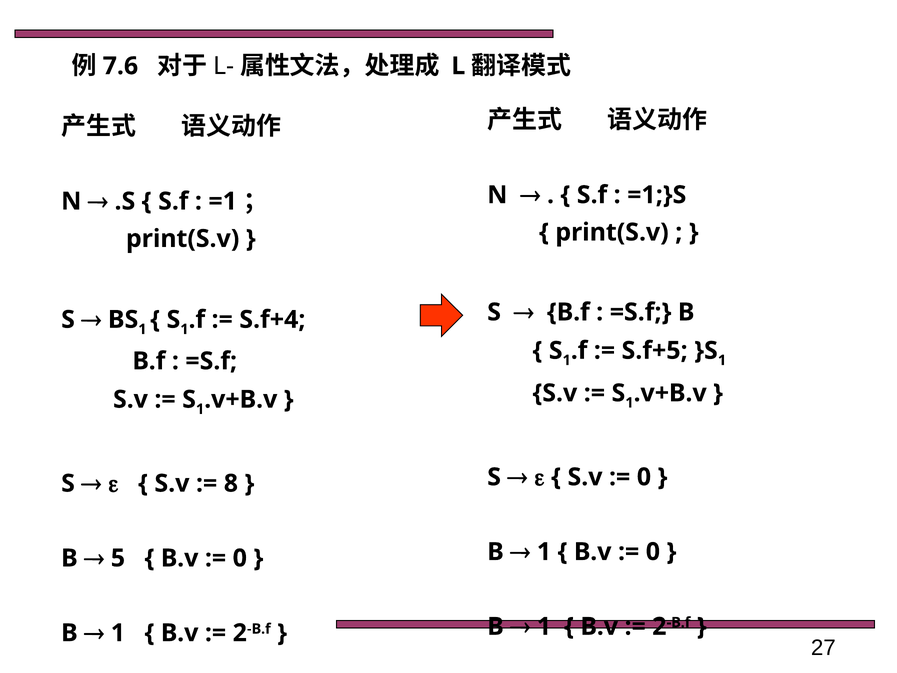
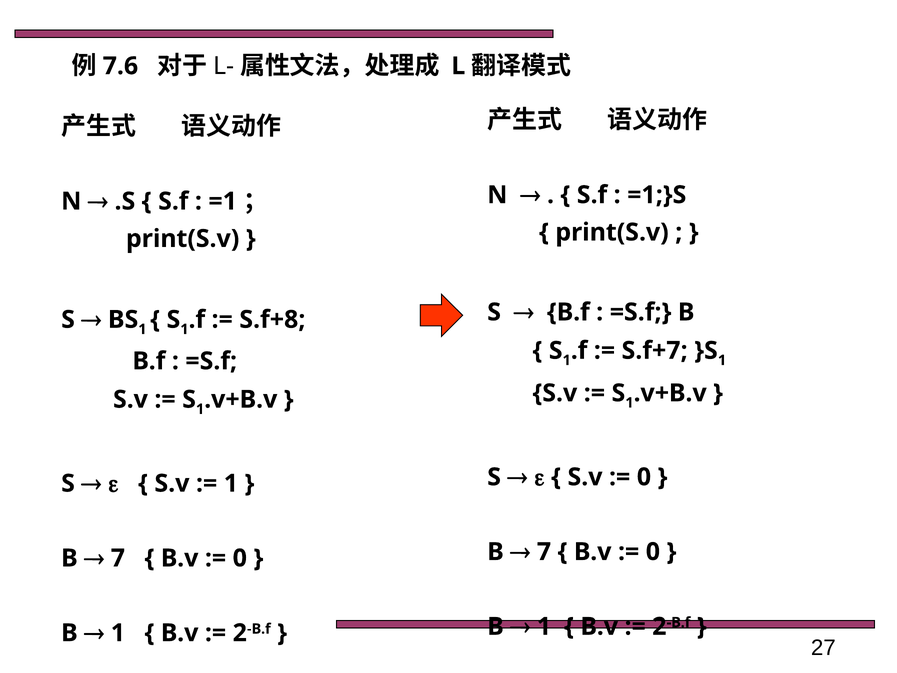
S.f+4: S.f+4 -> S.f+8
S.f+5: S.f+5 -> S.f+7
8 at (231, 483): 8 -> 1
1 at (544, 552): 1 -> 7
5 at (118, 558): 5 -> 7
